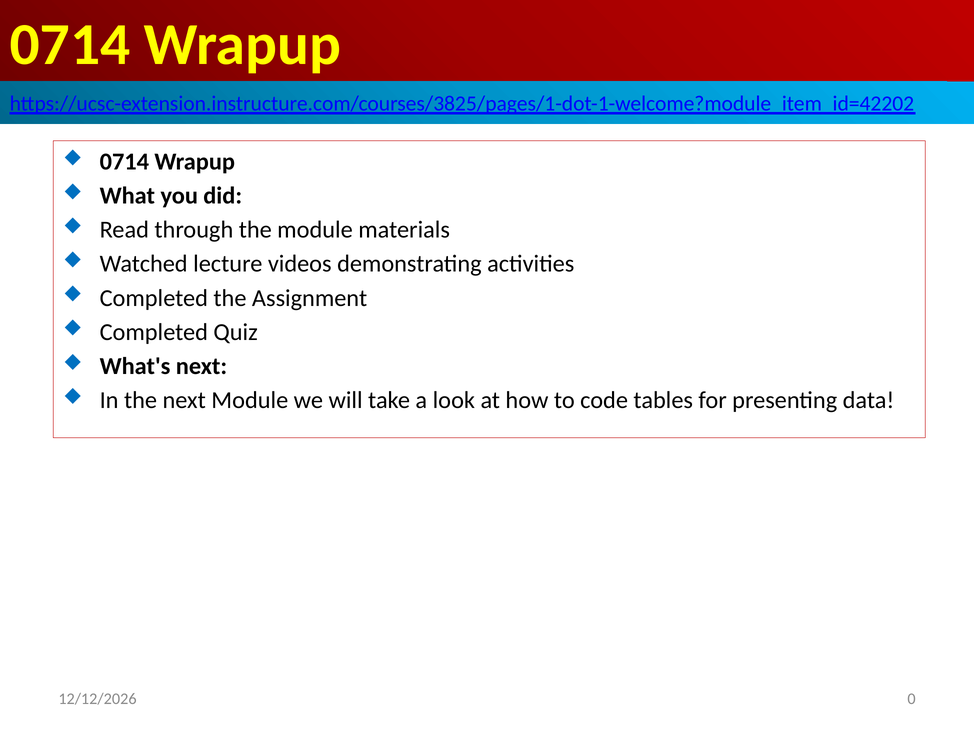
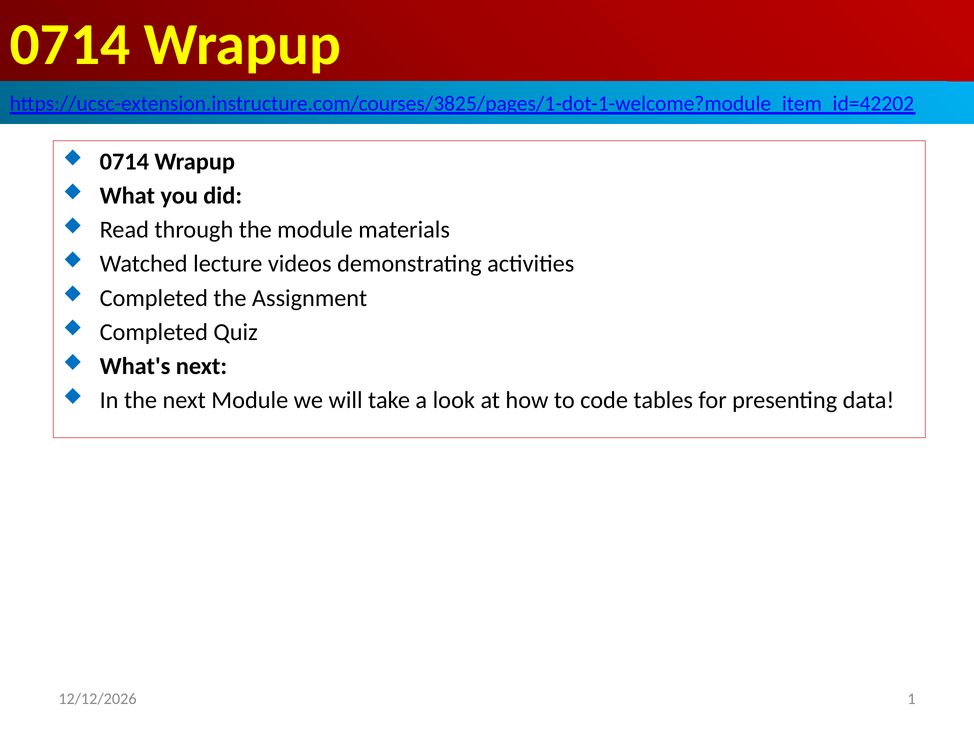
0: 0 -> 1
